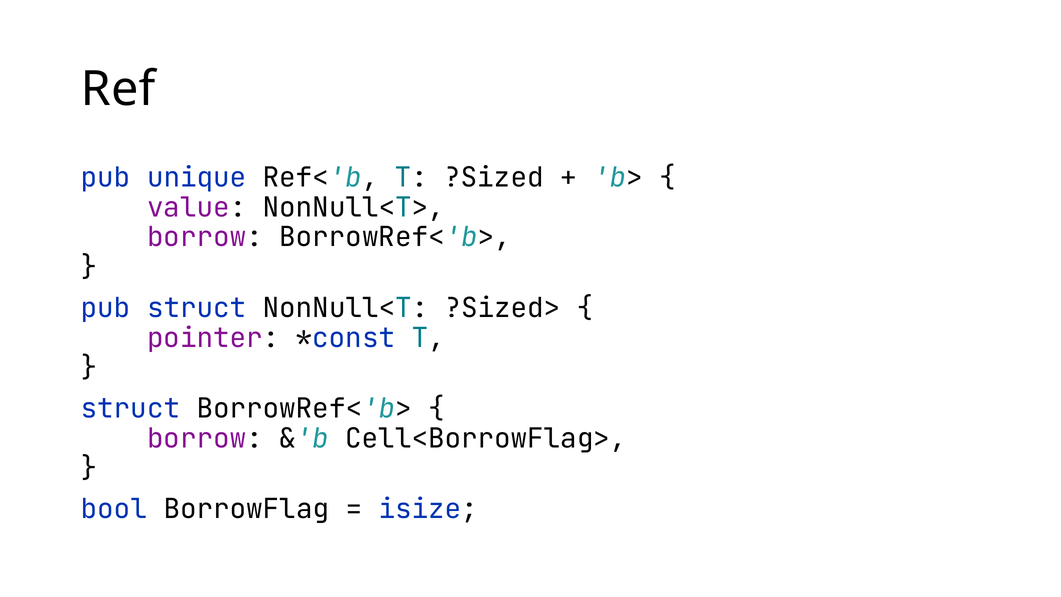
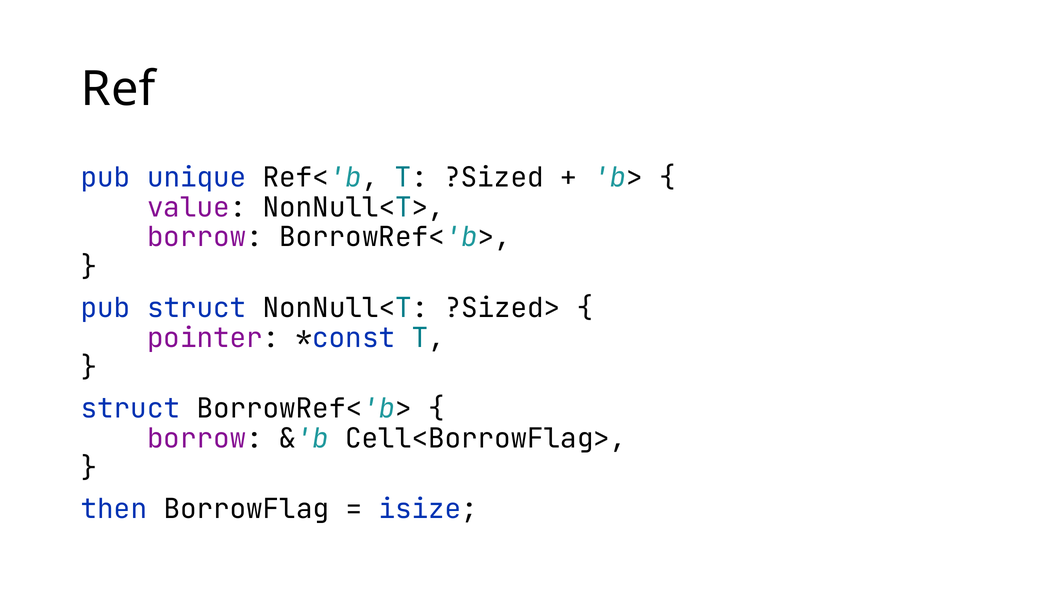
bool: bool -> then
